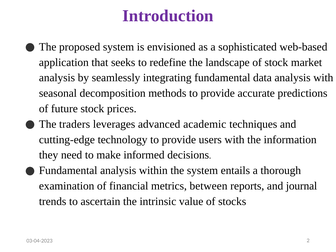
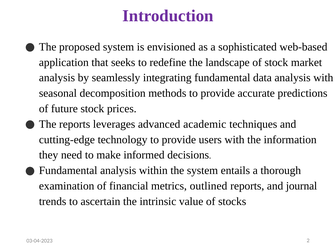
The traders: traders -> reports
between: between -> outlined
